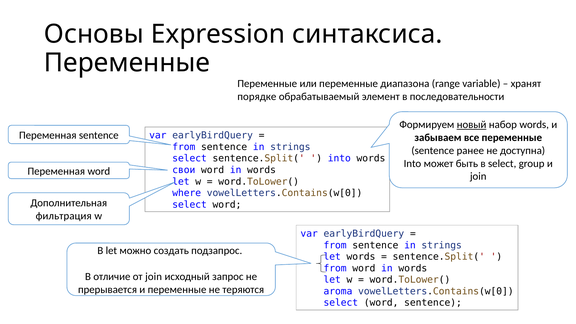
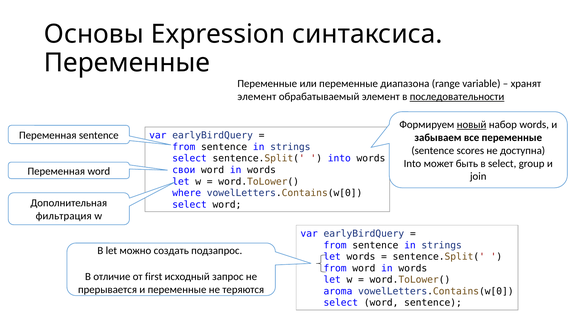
порядке at (257, 97): порядке -> элемент
последовательности underline: none -> present
ранее: ранее -> scores
от join: join -> first
